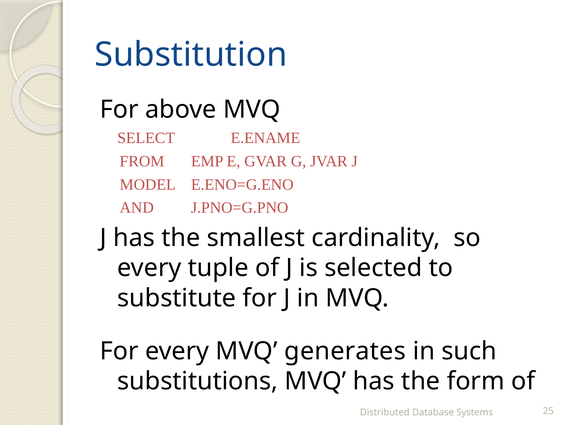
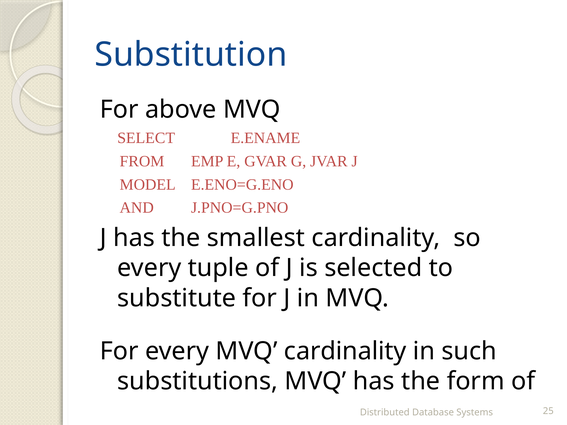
MVQ generates: generates -> cardinality
